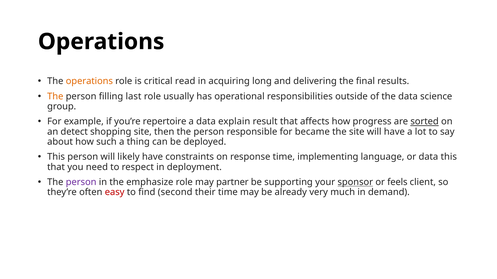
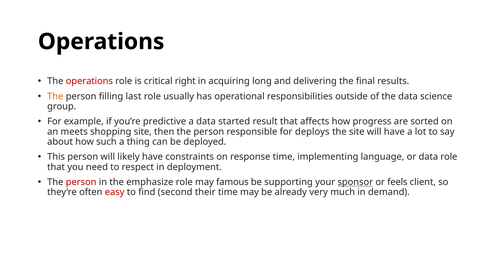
operations at (89, 81) colour: orange -> red
read: read -> right
repertoire: repertoire -> predictive
explain: explain -> started
sorted underline: present -> none
detect: detect -> meets
became: became -> deploys
data this: this -> role
person at (81, 183) colour: purple -> red
partner: partner -> famous
